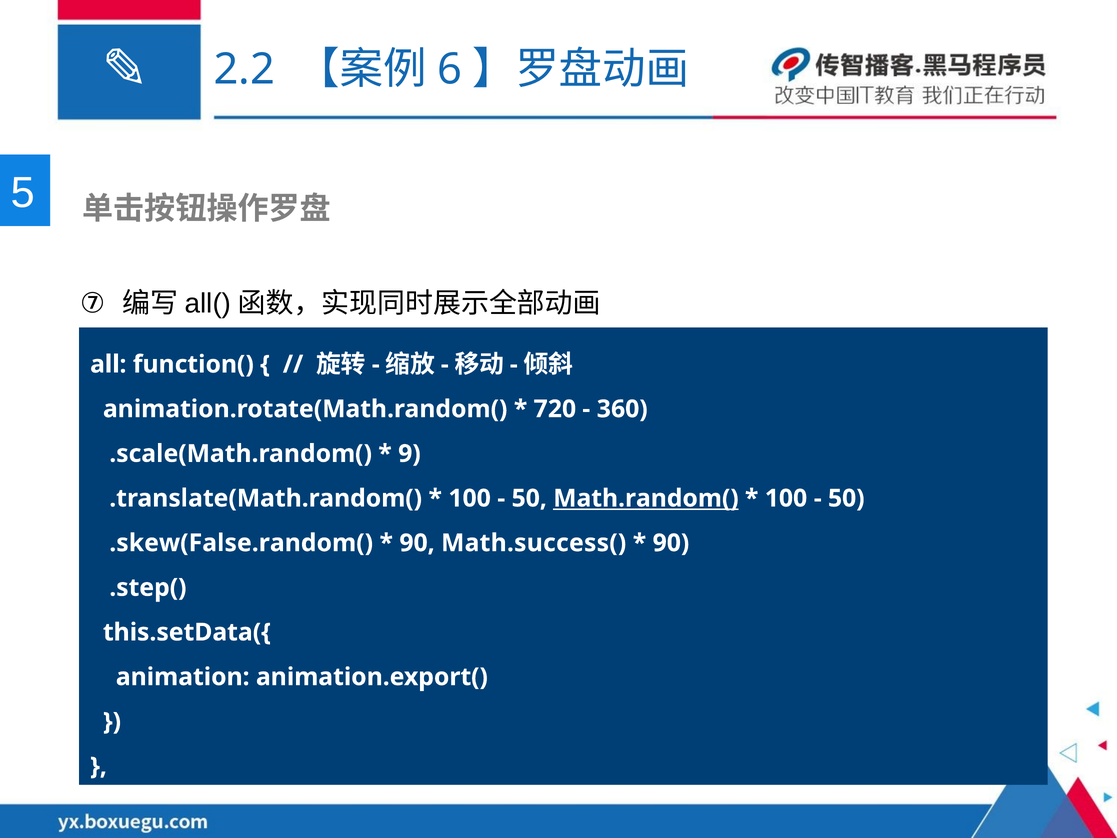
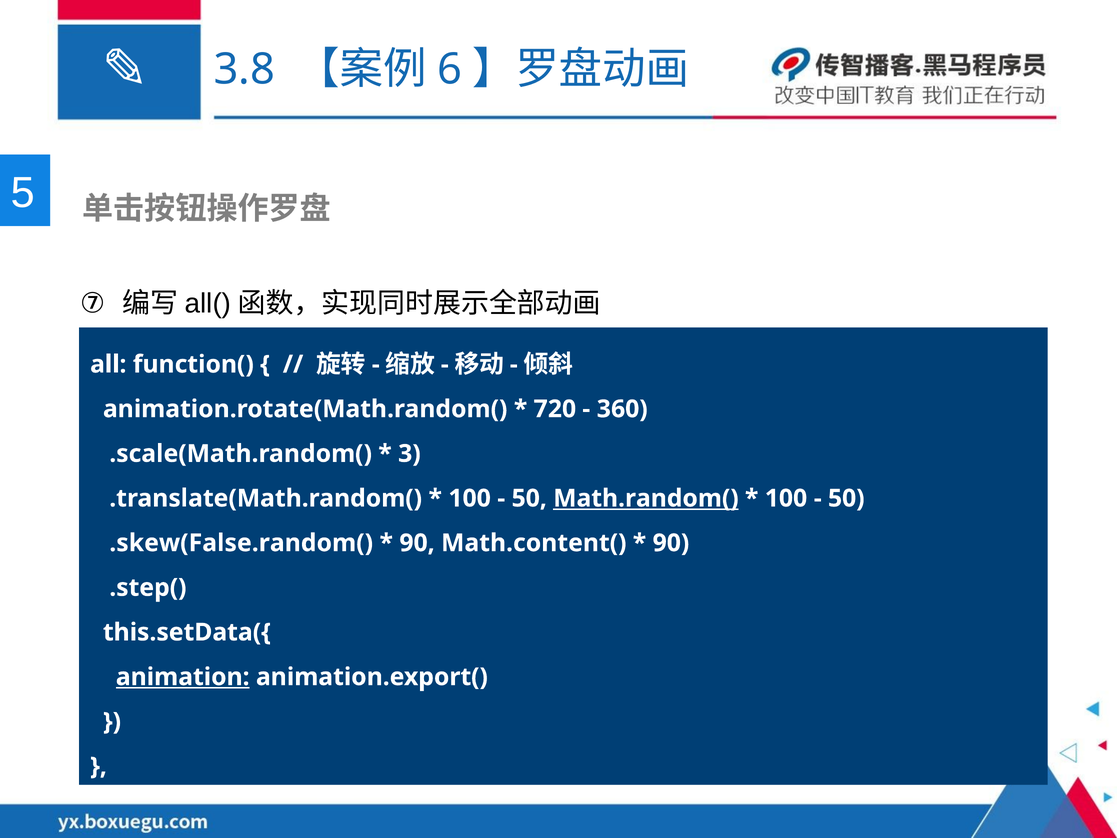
2.2: 2.2 -> 3.8
9: 9 -> 3
Math.success(: Math.success( -> Math.content(
animation underline: none -> present
